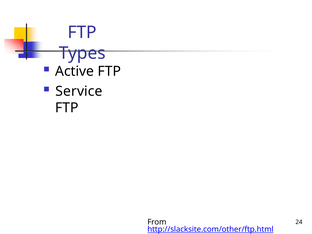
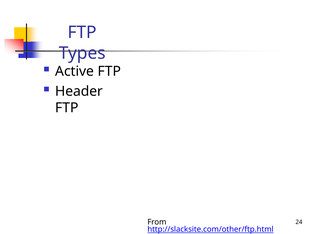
Service: Service -> Header
